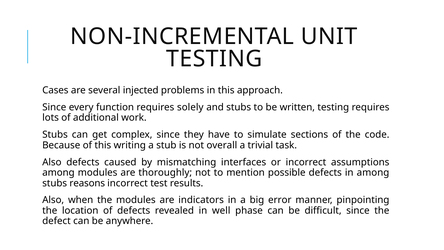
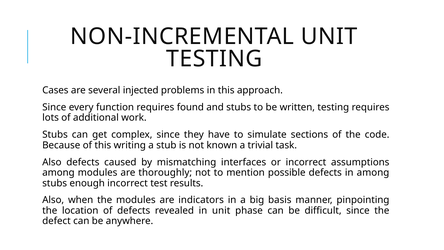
solely: solely -> found
overall: overall -> known
reasons: reasons -> enough
error: error -> basis
in well: well -> unit
